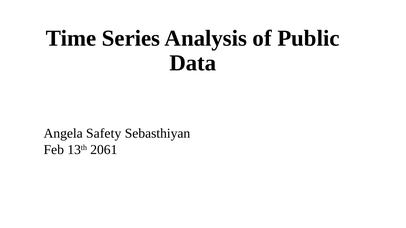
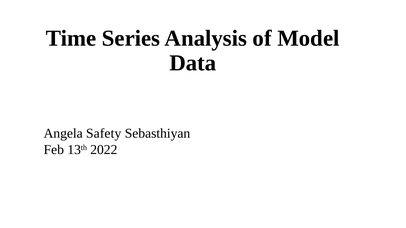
Public: Public -> Model
2061: 2061 -> 2022
